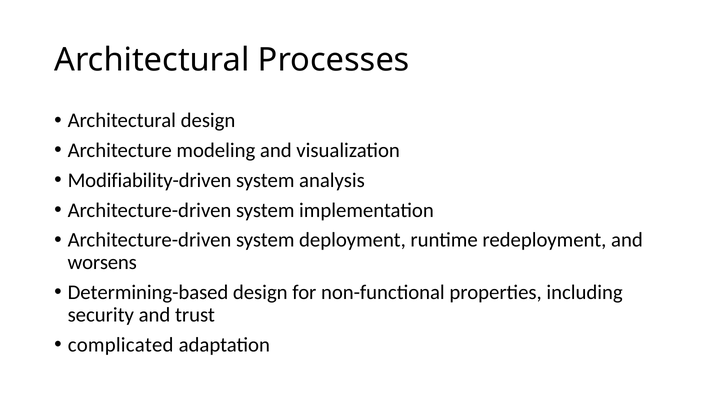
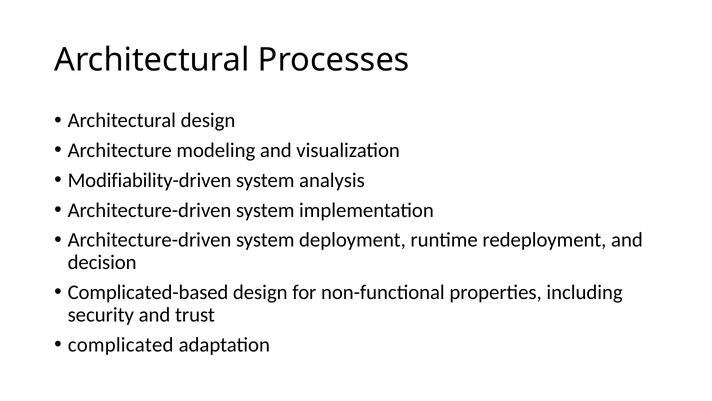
worsens: worsens -> decision
Determining-based: Determining-based -> Complicated-based
